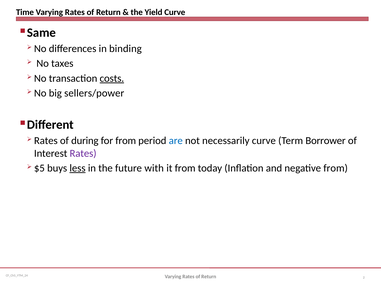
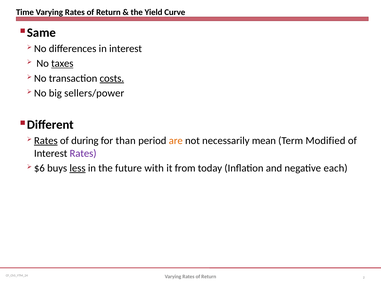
in binding: binding -> interest
taxes underline: none -> present
Rates at (46, 140) underline: none -> present
for from: from -> than
are colour: blue -> orange
necessarily curve: curve -> mean
Borrower: Borrower -> Modified
$5: $5 -> $6
negative from: from -> each
